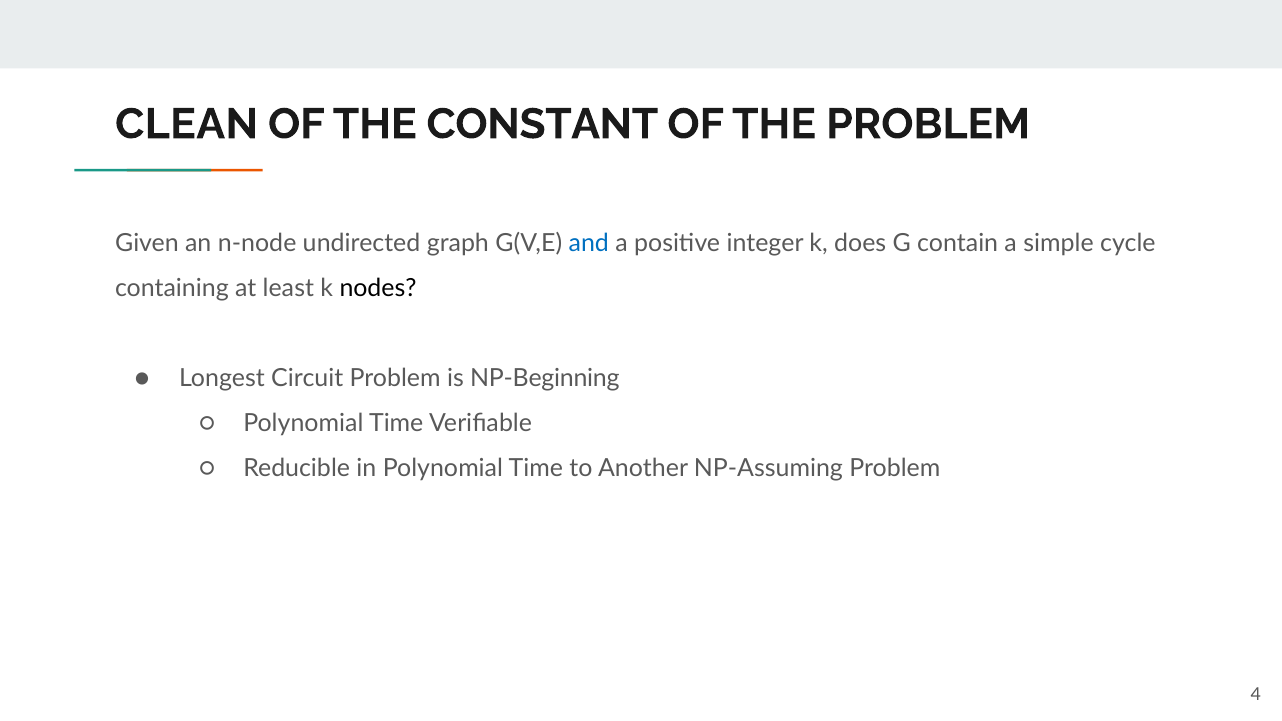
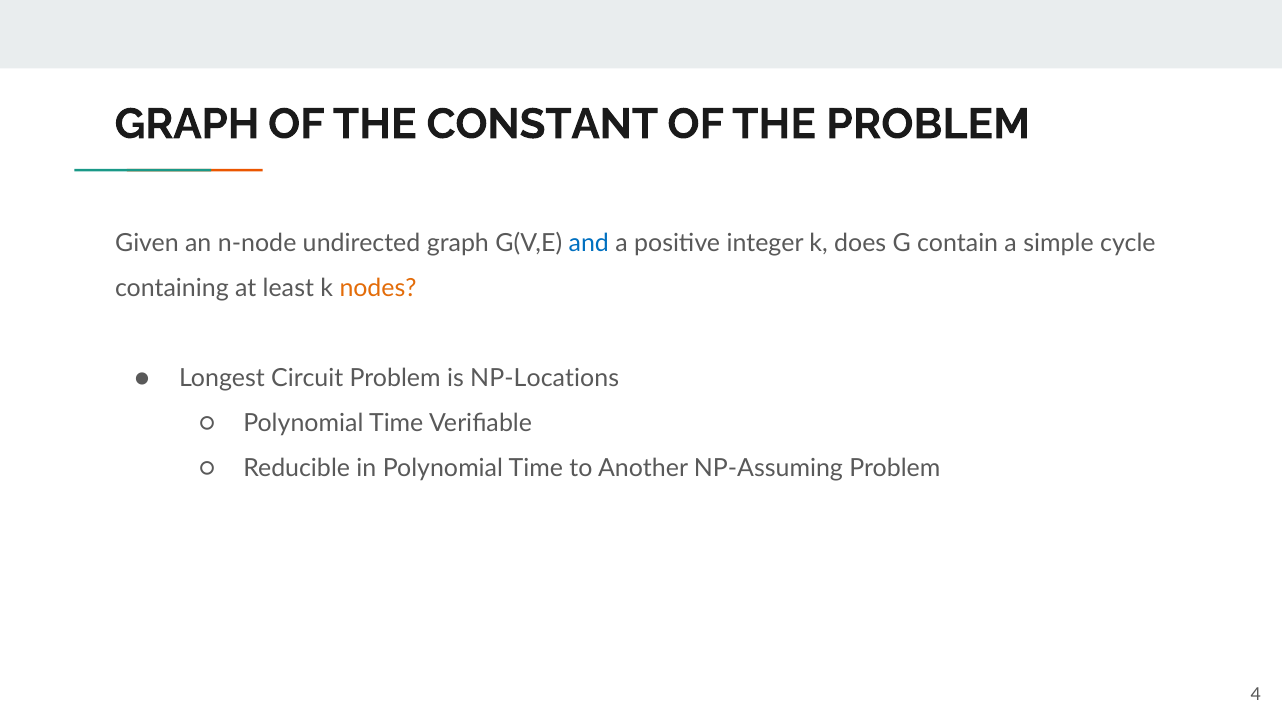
CLEAN at (187, 124): CLEAN -> GRAPH
nodes colour: black -> orange
NP-Beginning: NP-Beginning -> NP-Locations
